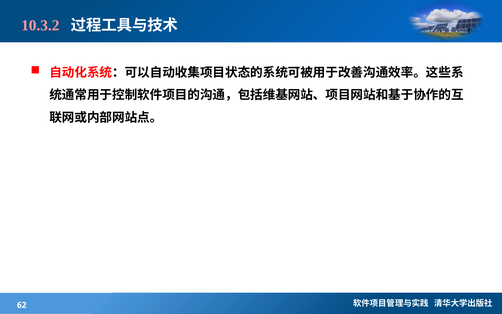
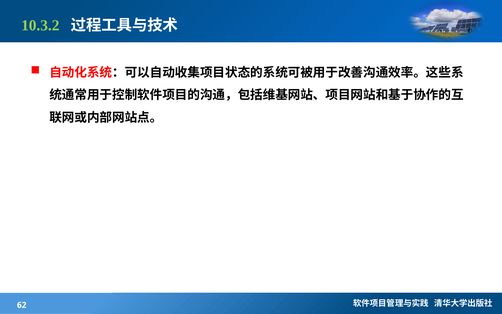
10.3.2 colour: pink -> light green
